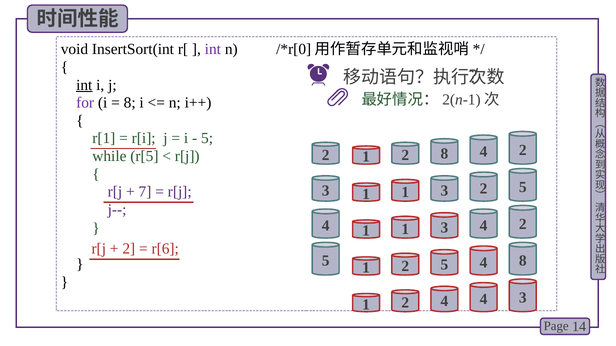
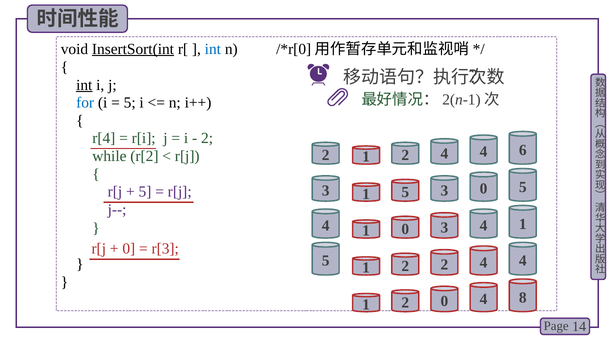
InsertSort(int underline: none -> present
int at (213, 49) colour: purple -> blue
for colour: purple -> blue
8 at (130, 103): 8 -> 5
r[1: r[1 -> r[4
5 at (207, 138): 5 -> 2
r[5: r[5 -> r[2
1 2 8: 8 -> 4
2 at (523, 150): 2 -> 6
7 at (145, 192): 7 -> 5
1 at (405, 193): 1 -> 5
3 2: 2 -> 0
1 at (405, 230): 1 -> 0
3 4 2: 2 -> 1
2 at (129, 249): 2 -> 0
r[6: r[6 -> r[3
1 2 5: 5 -> 2
8 at (523, 261): 8 -> 4
2 4: 4 -> 0
4 3: 3 -> 8
